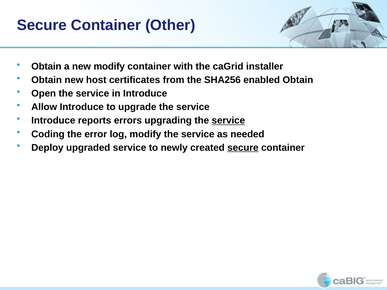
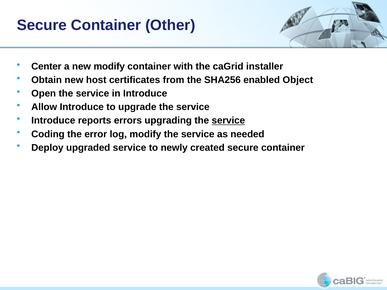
Obtain at (46, 66): Obtain -> Center
enabled Obtain: Obtain -> Object
secure at (243, 148) underline: present -> none
